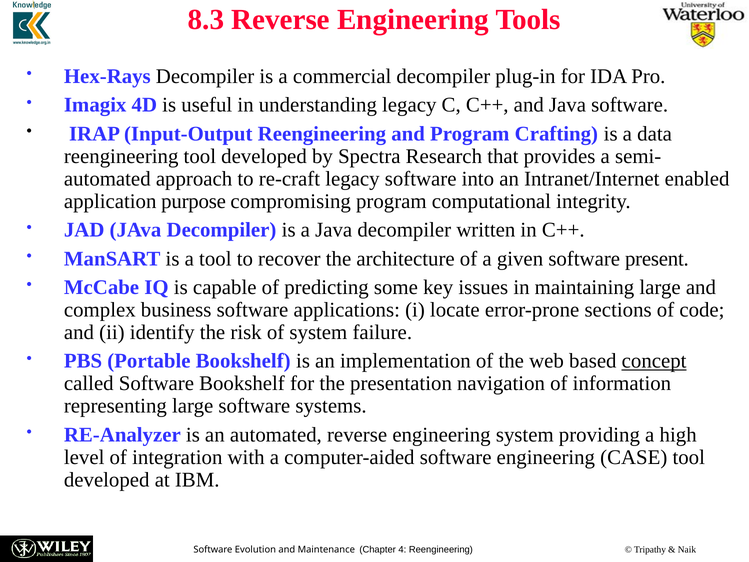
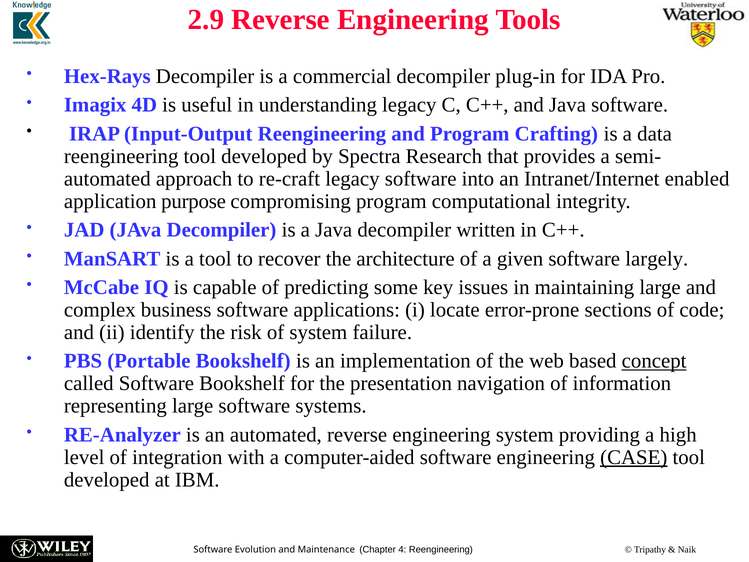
8.3: 8.3 -> 2.9
present: present -> largely
CASE underline: none -> present
